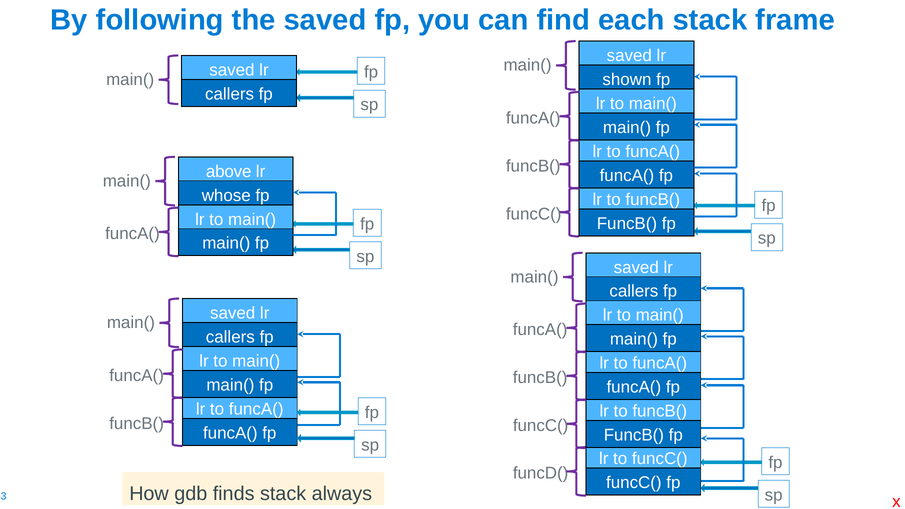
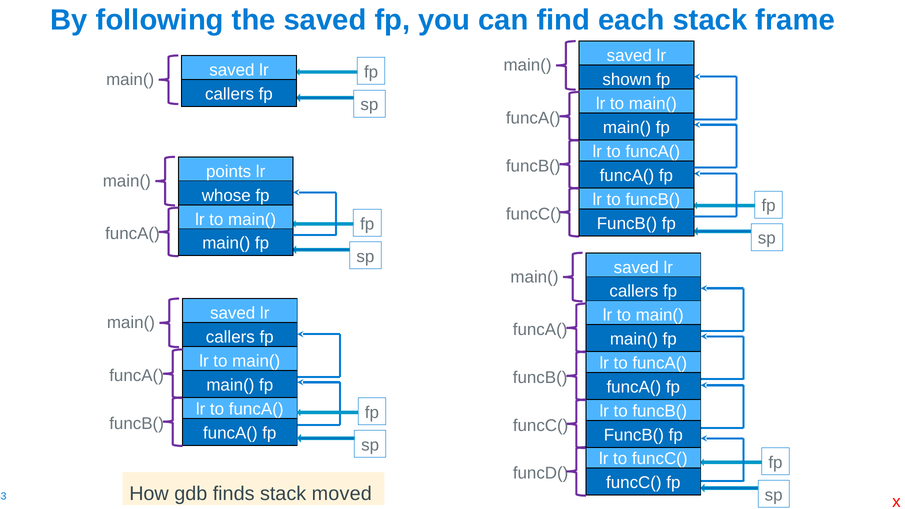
above: above -> points
always: always -> moved
